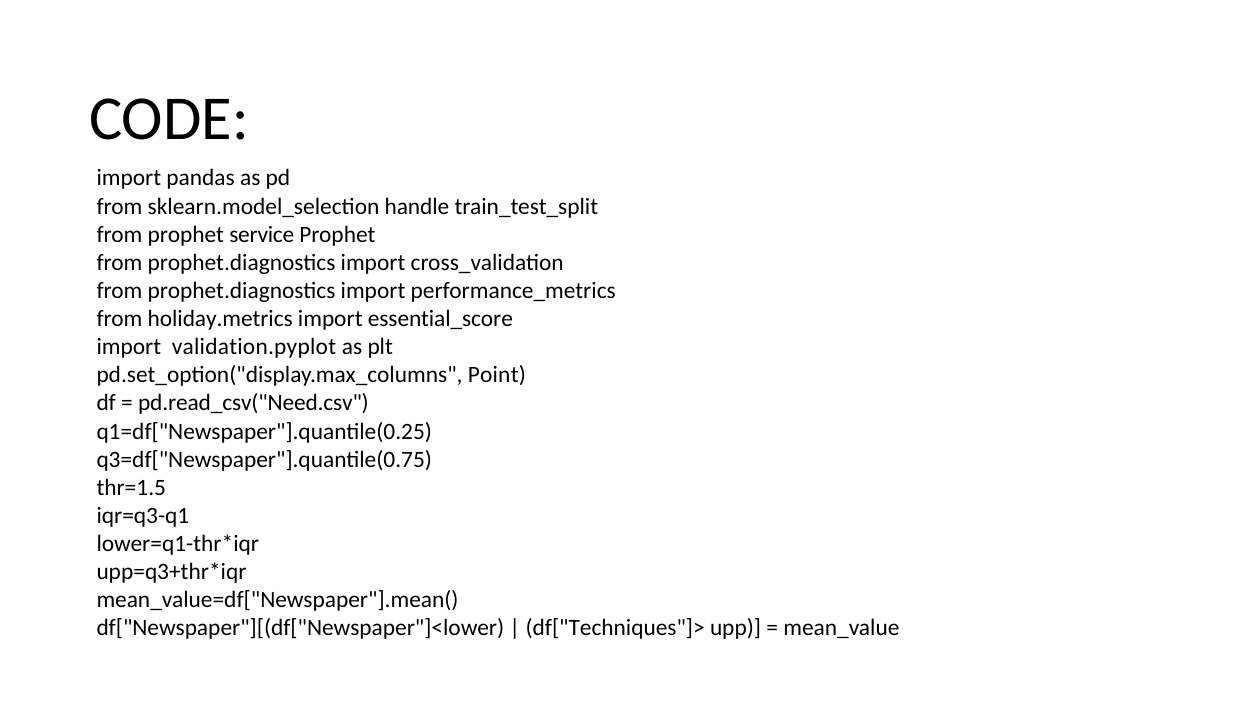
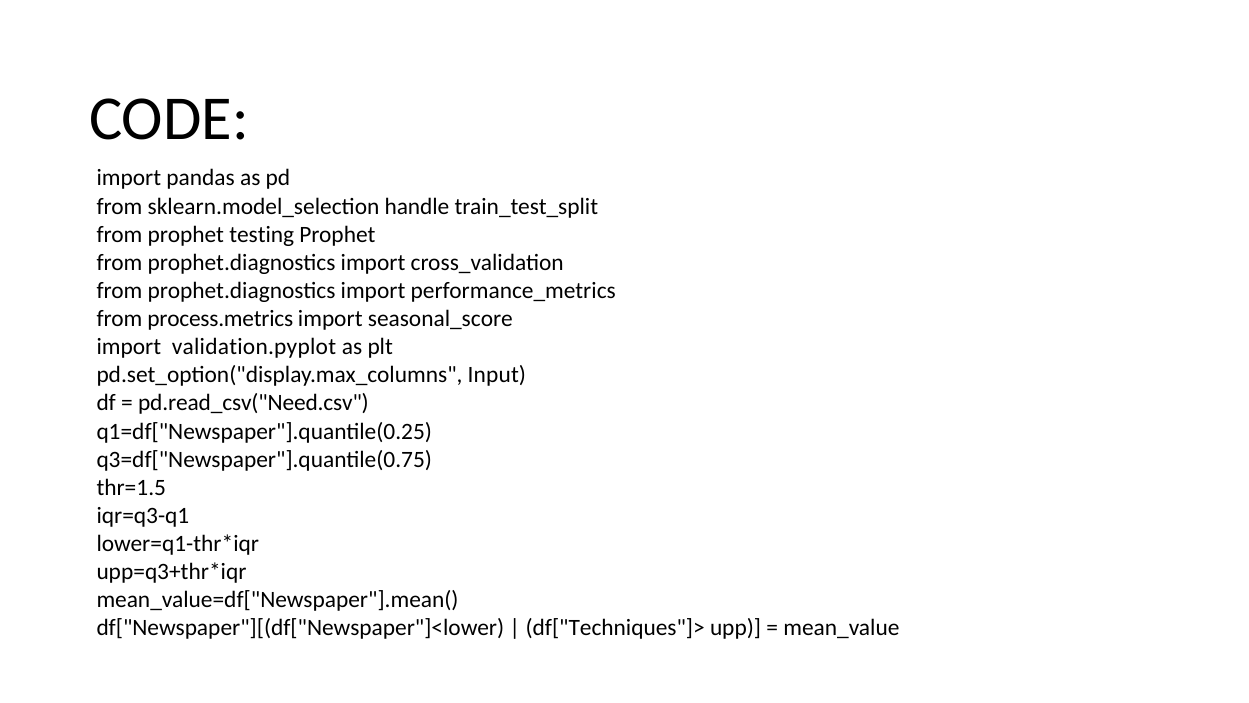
service: service -> testing
holiday.metrics: holiday.metrics -> process.metrics
essential_score: essential_score -> seasonal_score
Point: Point -> Input
